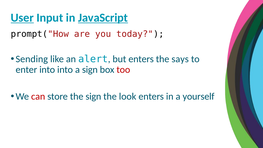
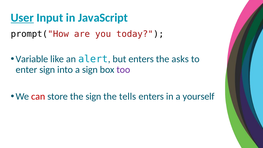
JavaScript underline: present -> none
Sending: Sending -> Variable
says: says -> asks
enter into: into -> sign
too colour: red -> purple
look: look -> tells
